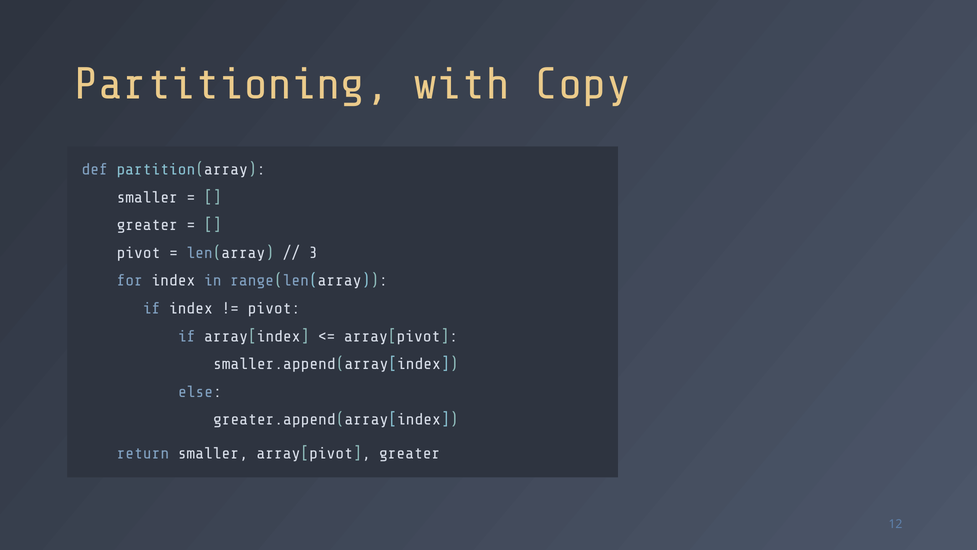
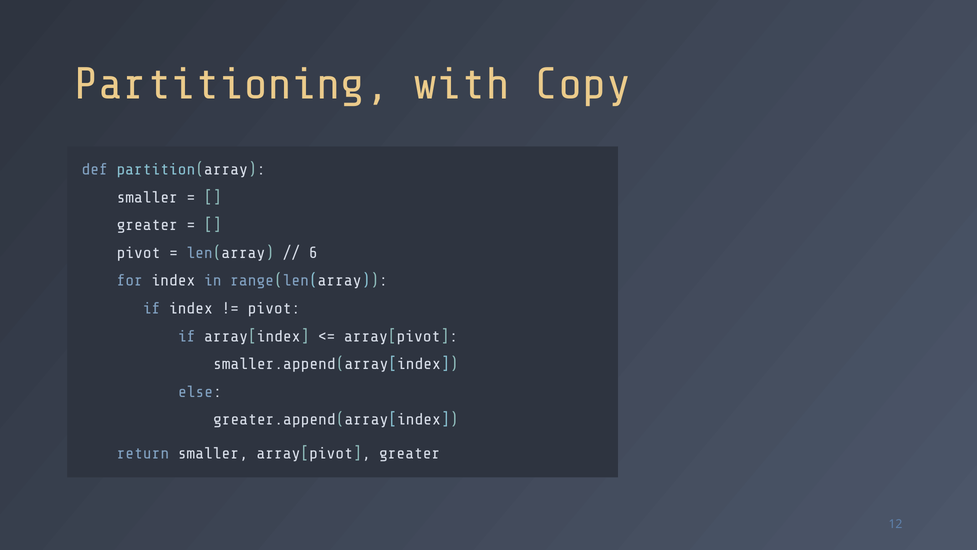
3: 3 -> 6
